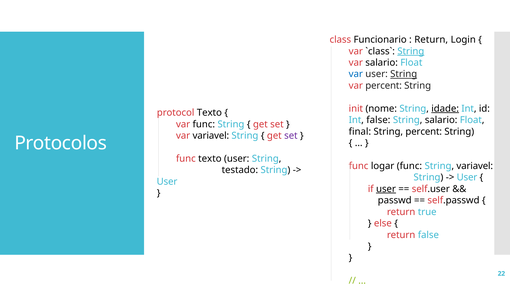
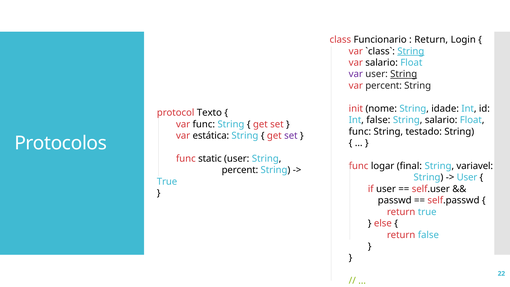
var at (356, 74) colour: blue -> purple
idade underline: present -> none
final at (360, 132): final -> func
String percent: percent -> testado
var variavel: variavel -> estática
func texto: texto -> static
logar func: func -> final
testado at (240, 170): testado -> percent
User at (167, 182): User -> True
user at (386, 189) underline: present -> none
